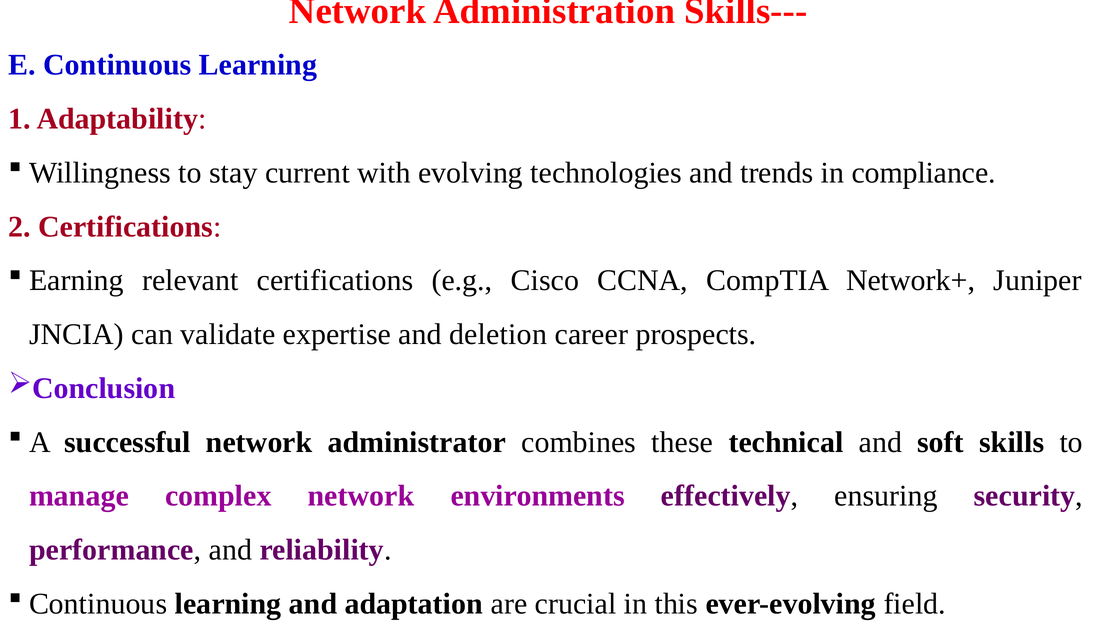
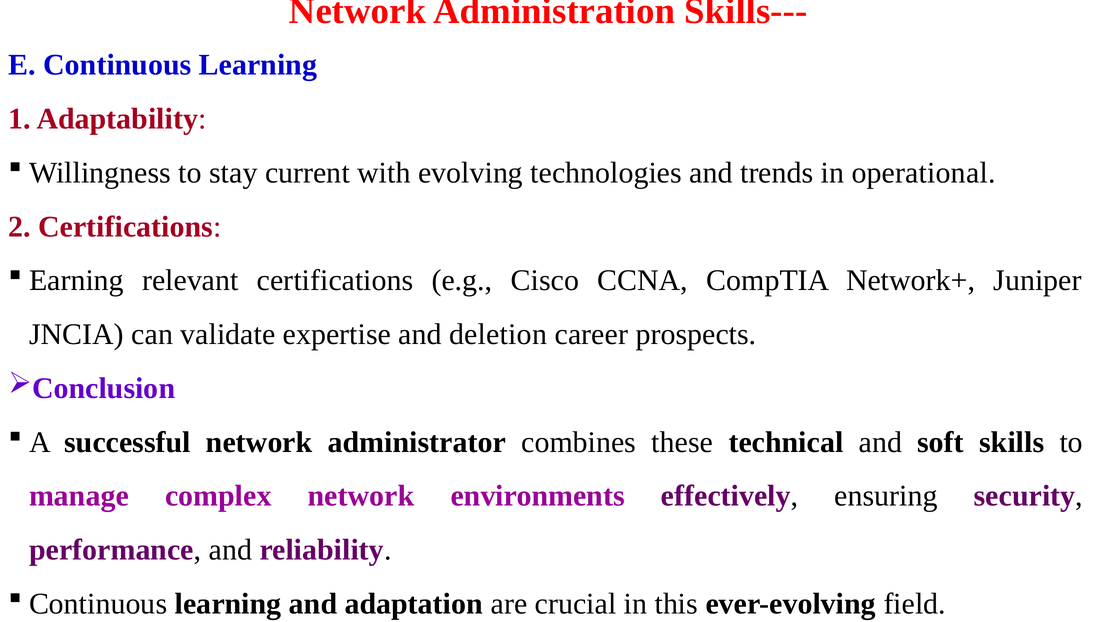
compliance: compliance -> operational
